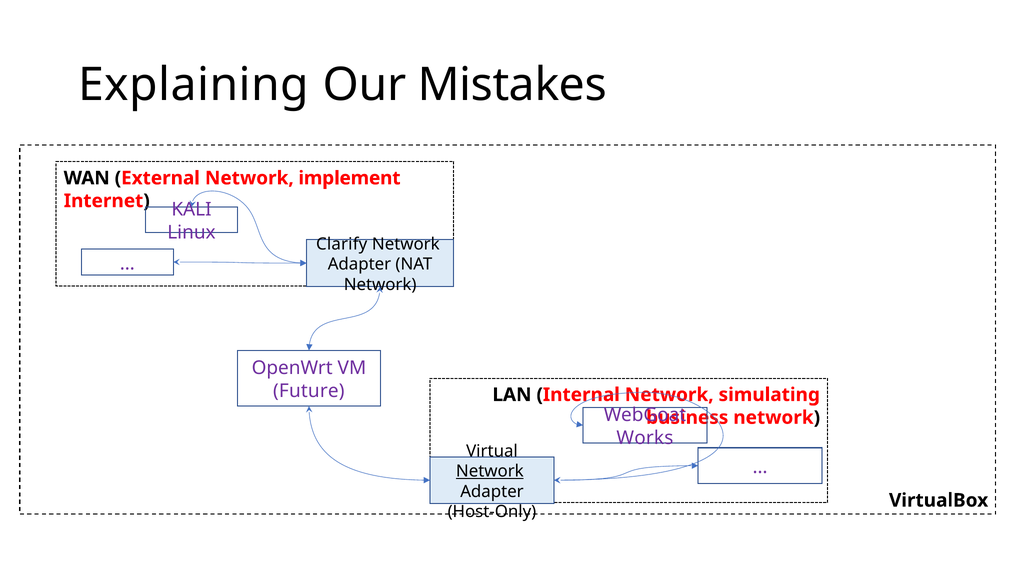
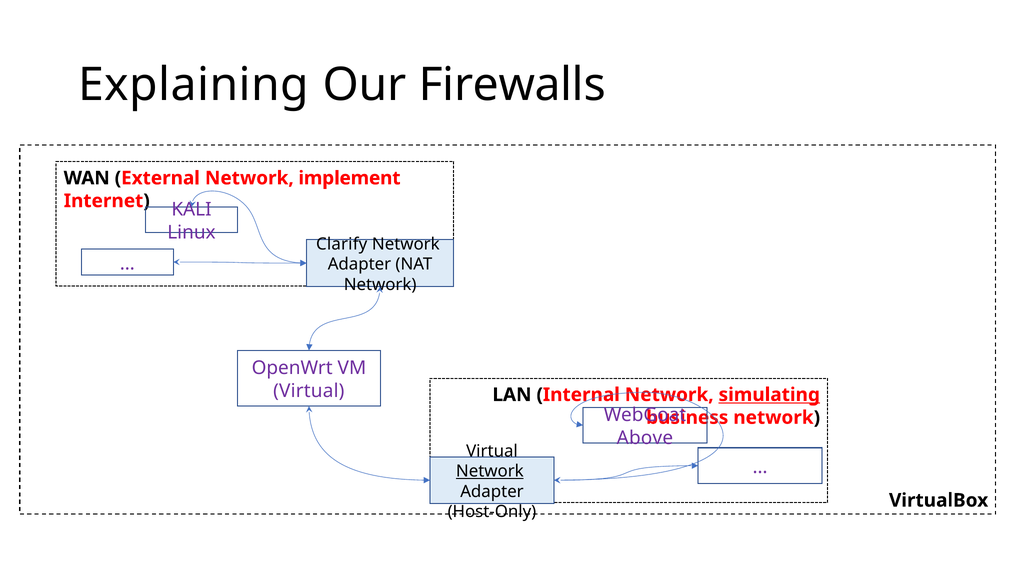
Mistakes: Mistakes -> Firewalls
Future at (309, 391): Future -> Virtual
simulating underline: none -> present
Works: Works -> Above
